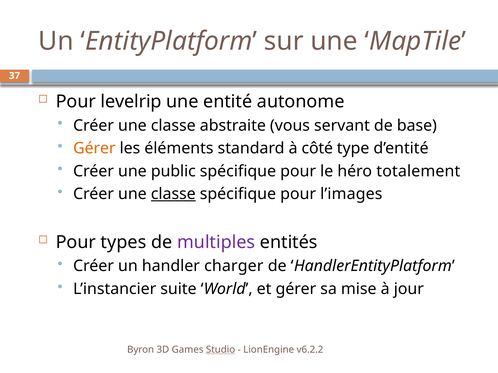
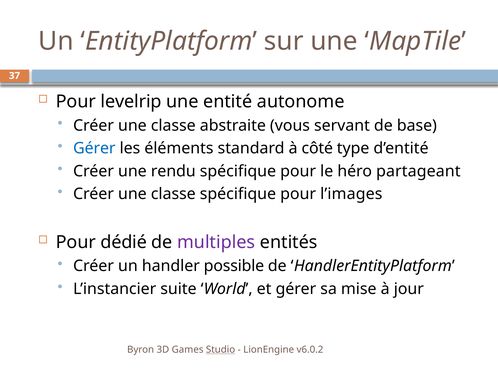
Gérer at (94, 149) colour: orange -> blue
public: public -> rendu
totalement: totalement -> partageant
classe at (173, 194) underline: present -> none
types: types -> dédié
charger: charger -> possible
v6.2.2: v6.2.2 -> v6.0.2
